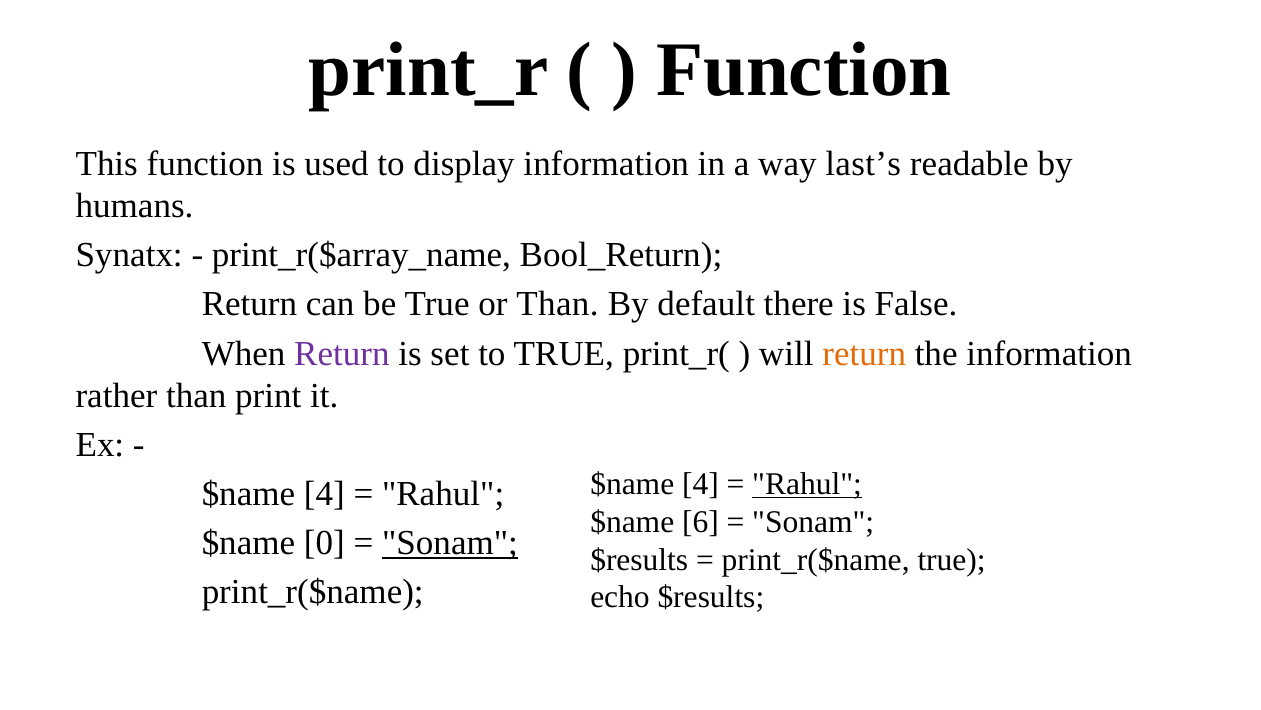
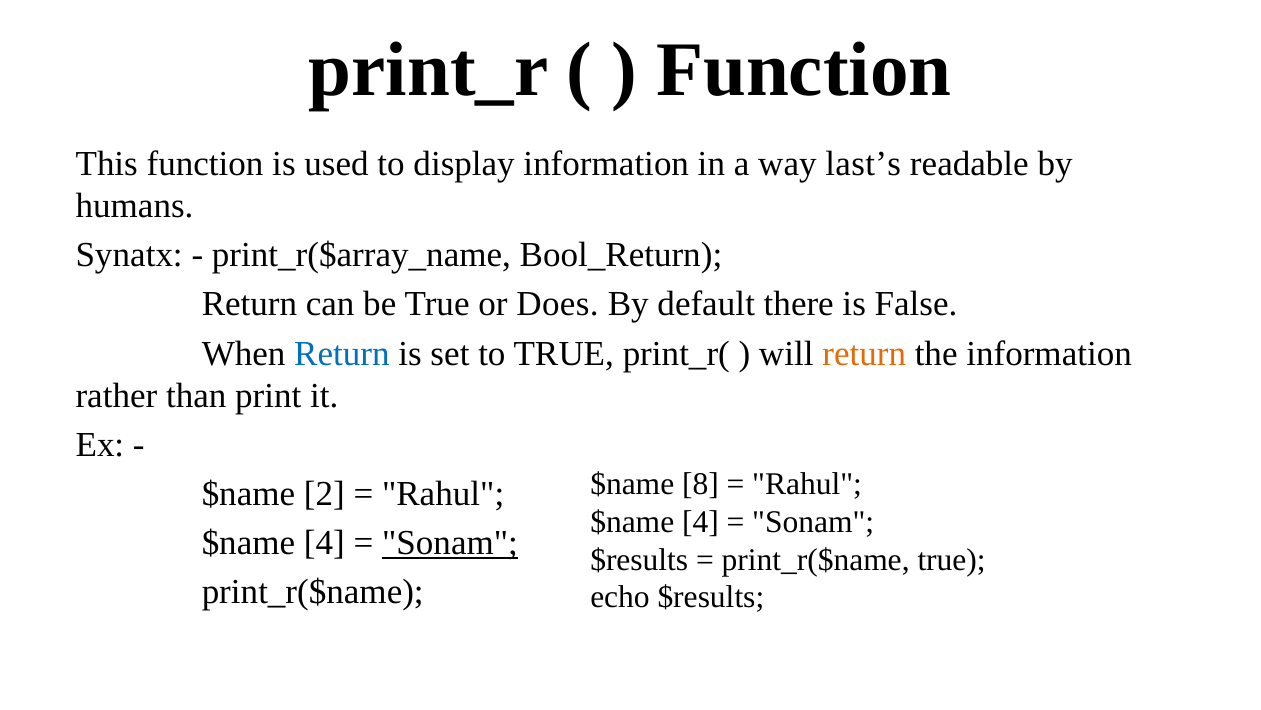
or Than: Than -> Does
Return at (342, 353) colour: purple -> blue
4 at (700, 484): 4 -> 8
Rahul at (807, 484) underline: present -> none
4 at (324, 494): 4 -> 2
6 at (700, 521): 6 -> 4
0 at (324, 543): 0 -> 4
